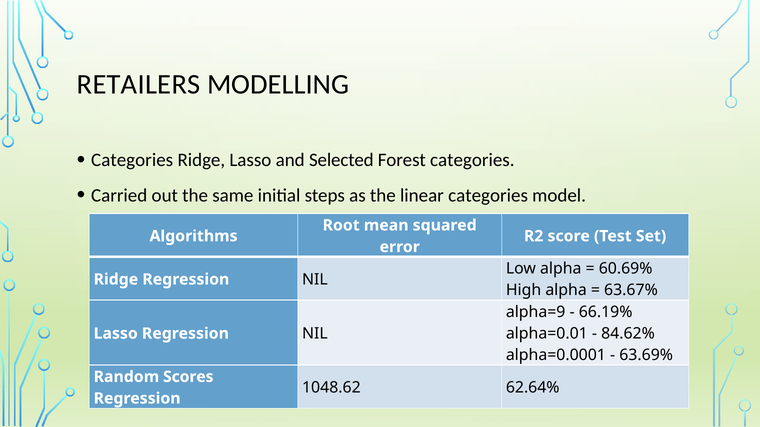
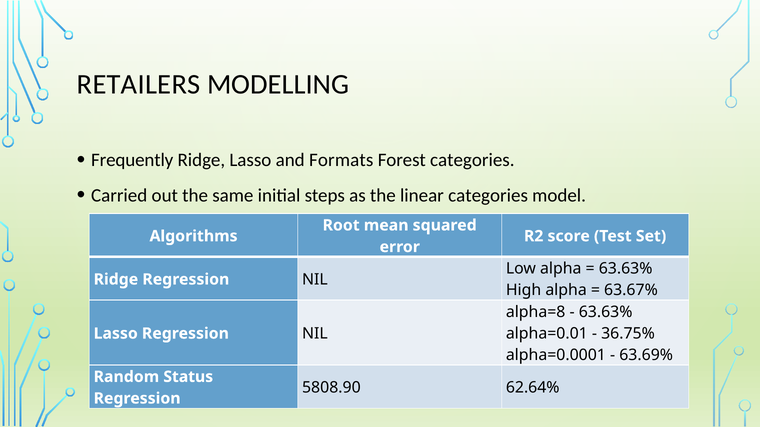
Categories at (132, 160): Categories -> Frequently
Selected: Selected -> Formats
60.69% at (626, 269): 60.69% -> 63.63%
alpha=9: alpha=9 -> alpha=8
66.19% at (606, 312): 66.19% -> 63.63%
84.62%: 84.62% -> 36.75%
Scores: Scores -> Status
1048.62: 1048.62 -> 5808.90
